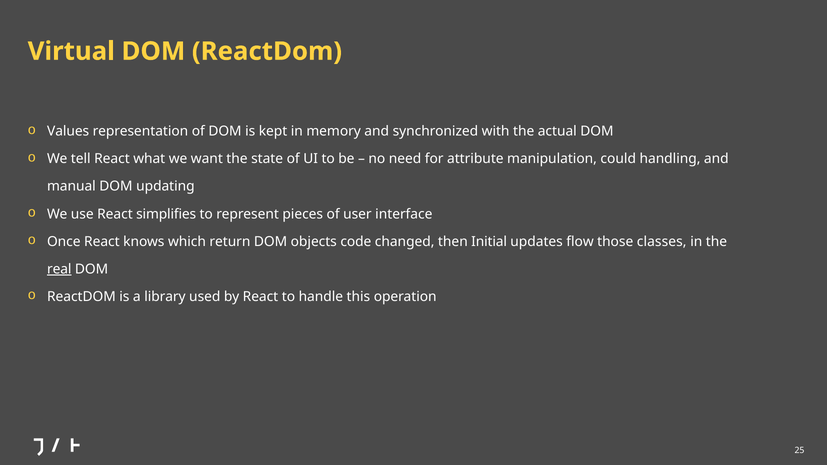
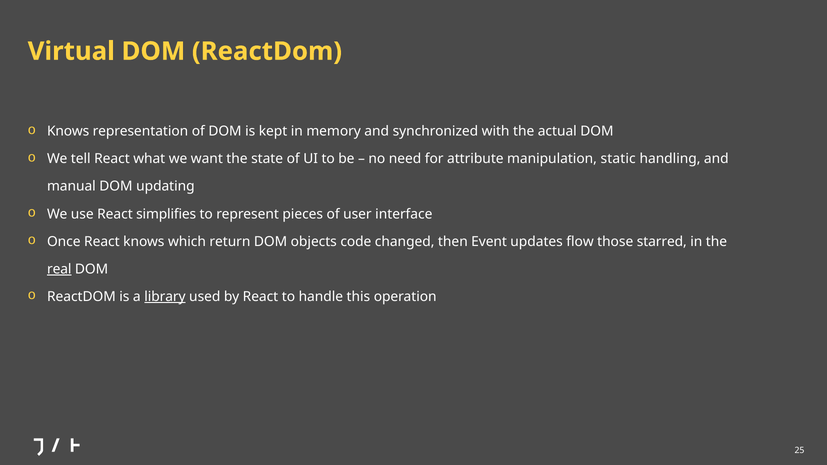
Values at (68, 131): Values -> Knows
could: could -> static
Initial: Initial -> Event
classes: classes -> starred
library underline: none -> present
